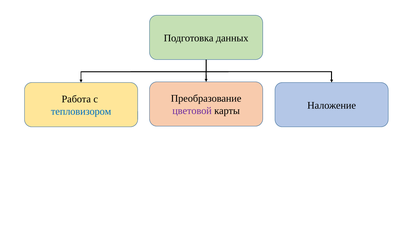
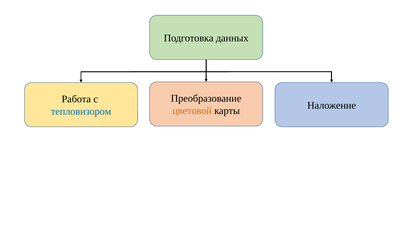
цветовой colour: purple -> orange
